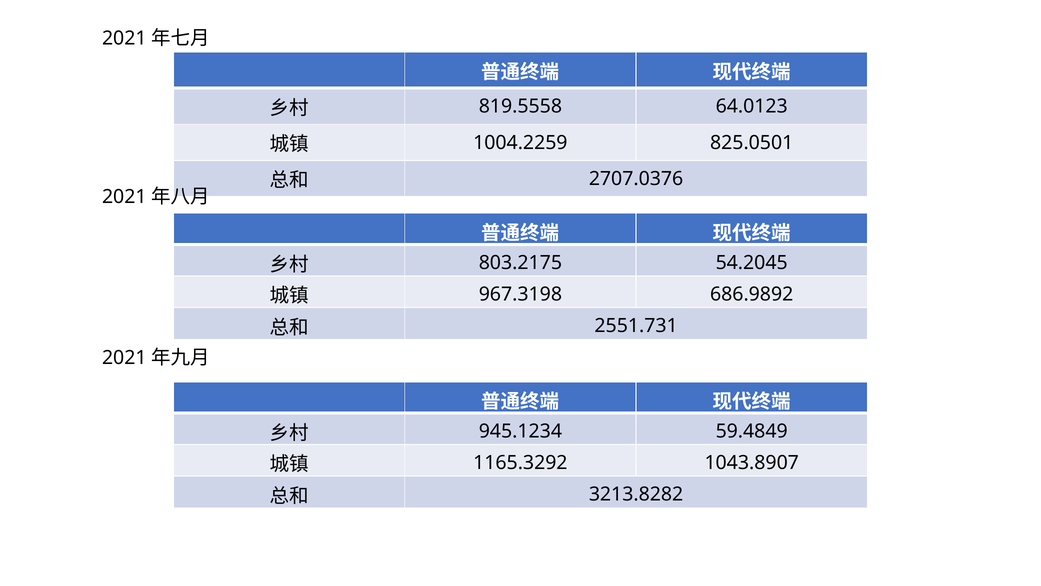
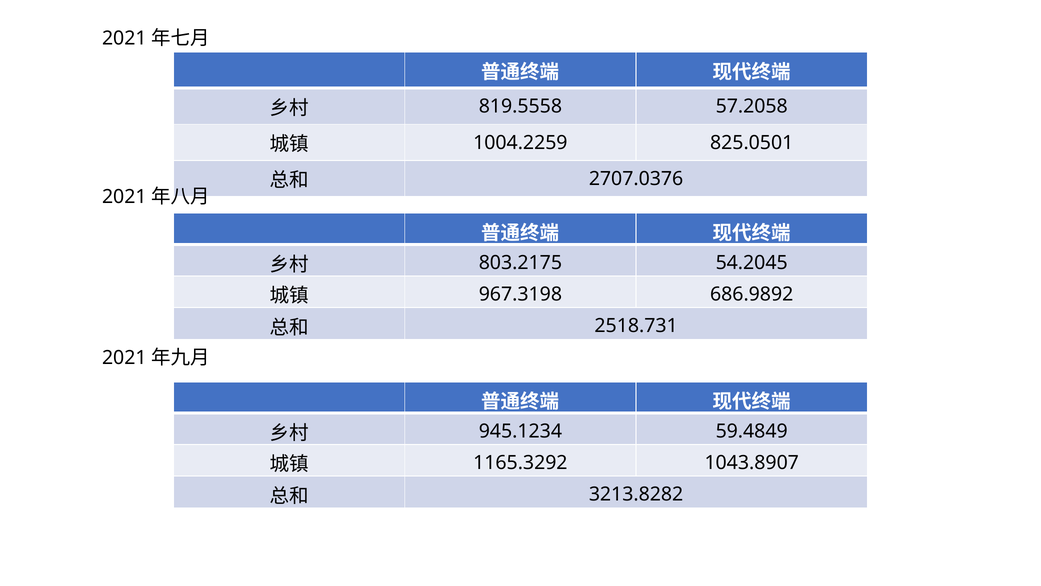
64.0123: 64.0123 -> 57.2058
2551.731: 2551.731 -> 2518.731
